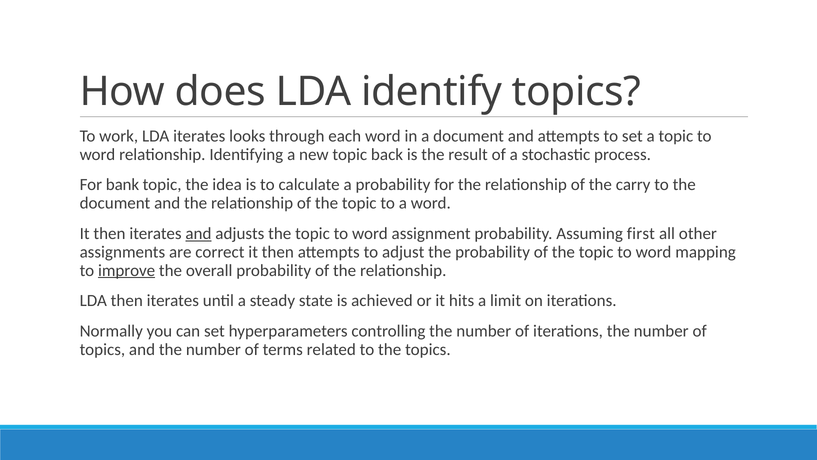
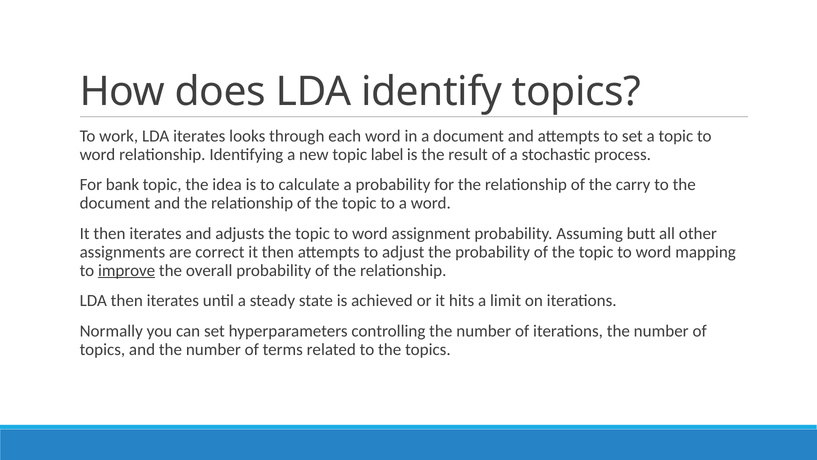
back: back -> label
and at (198, 233) underline: present -> none
first: first -> butt
